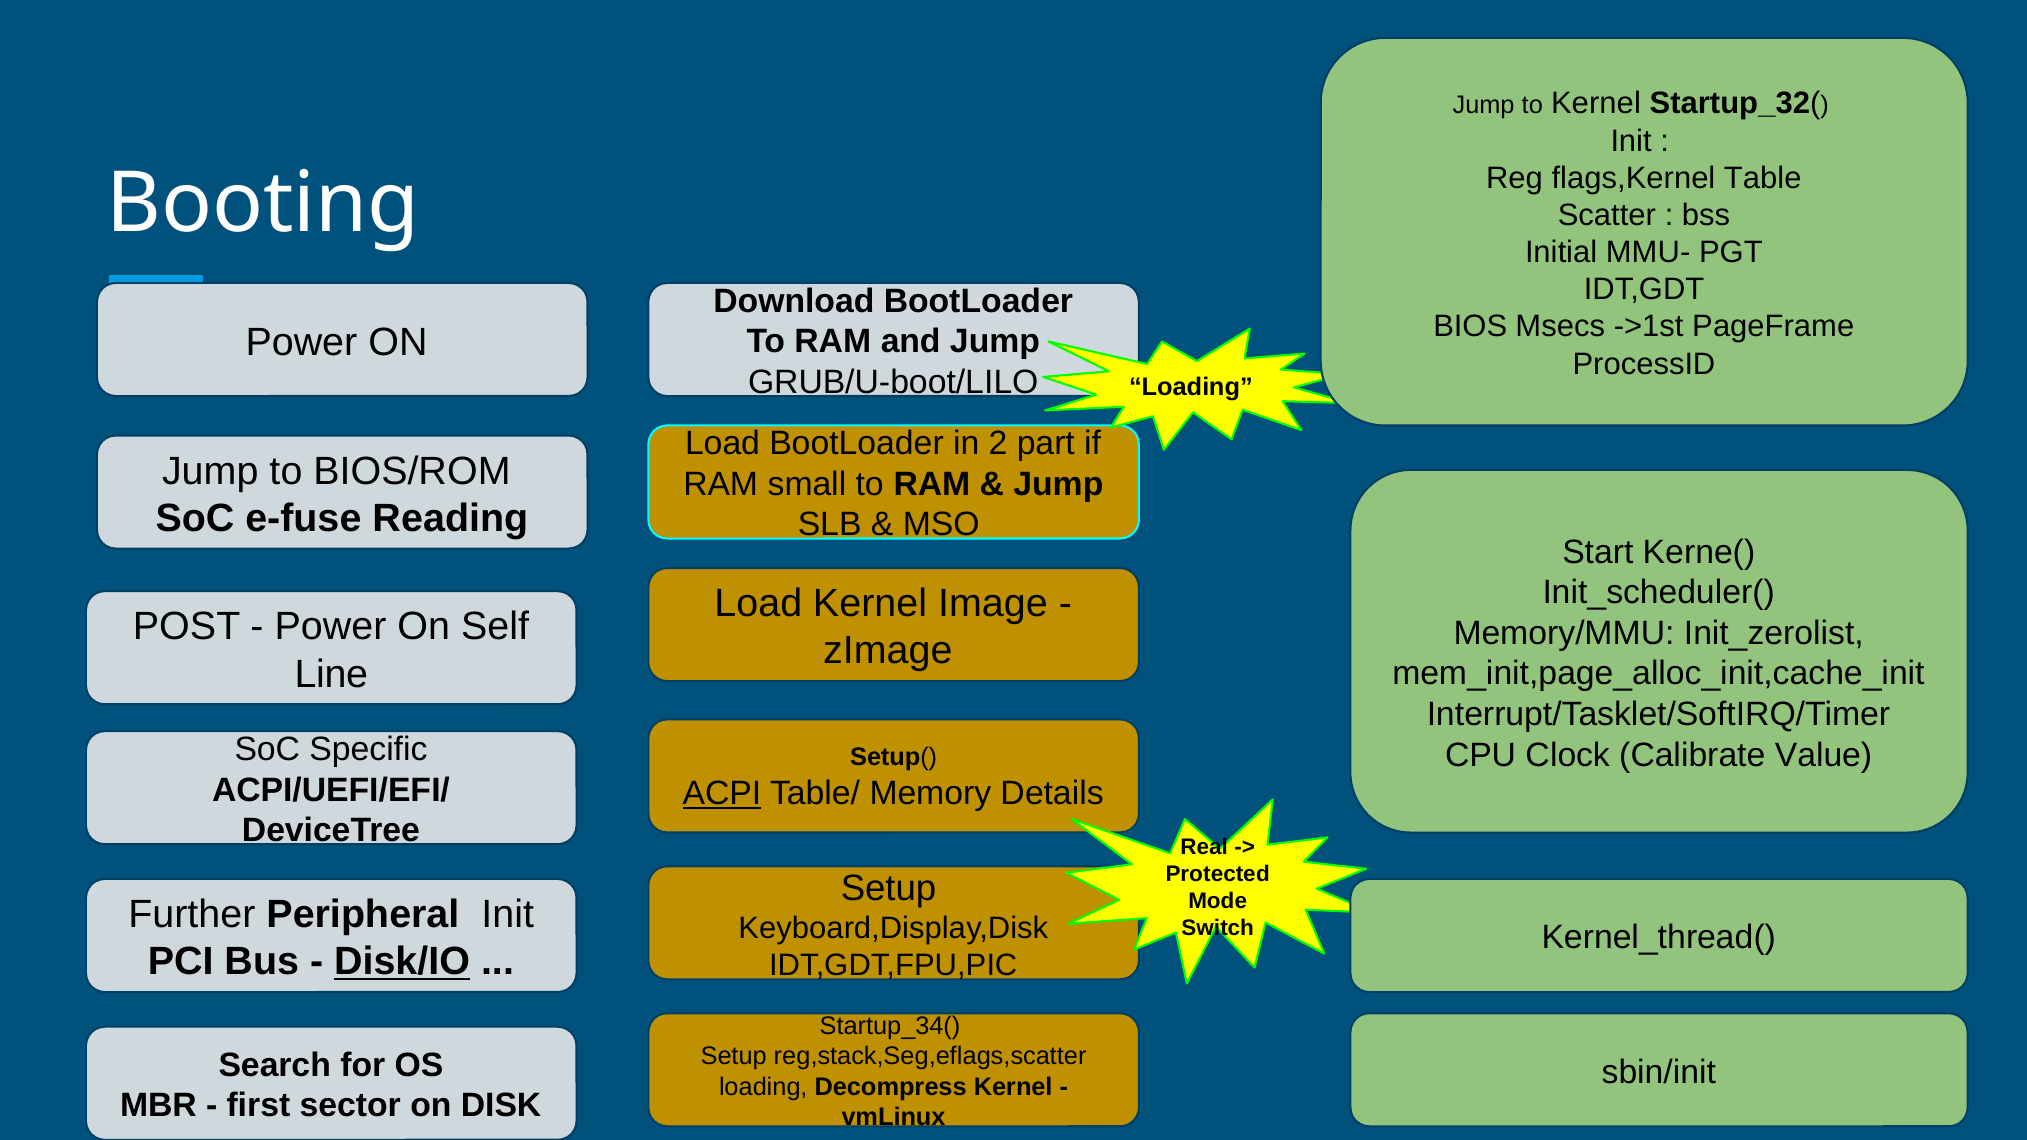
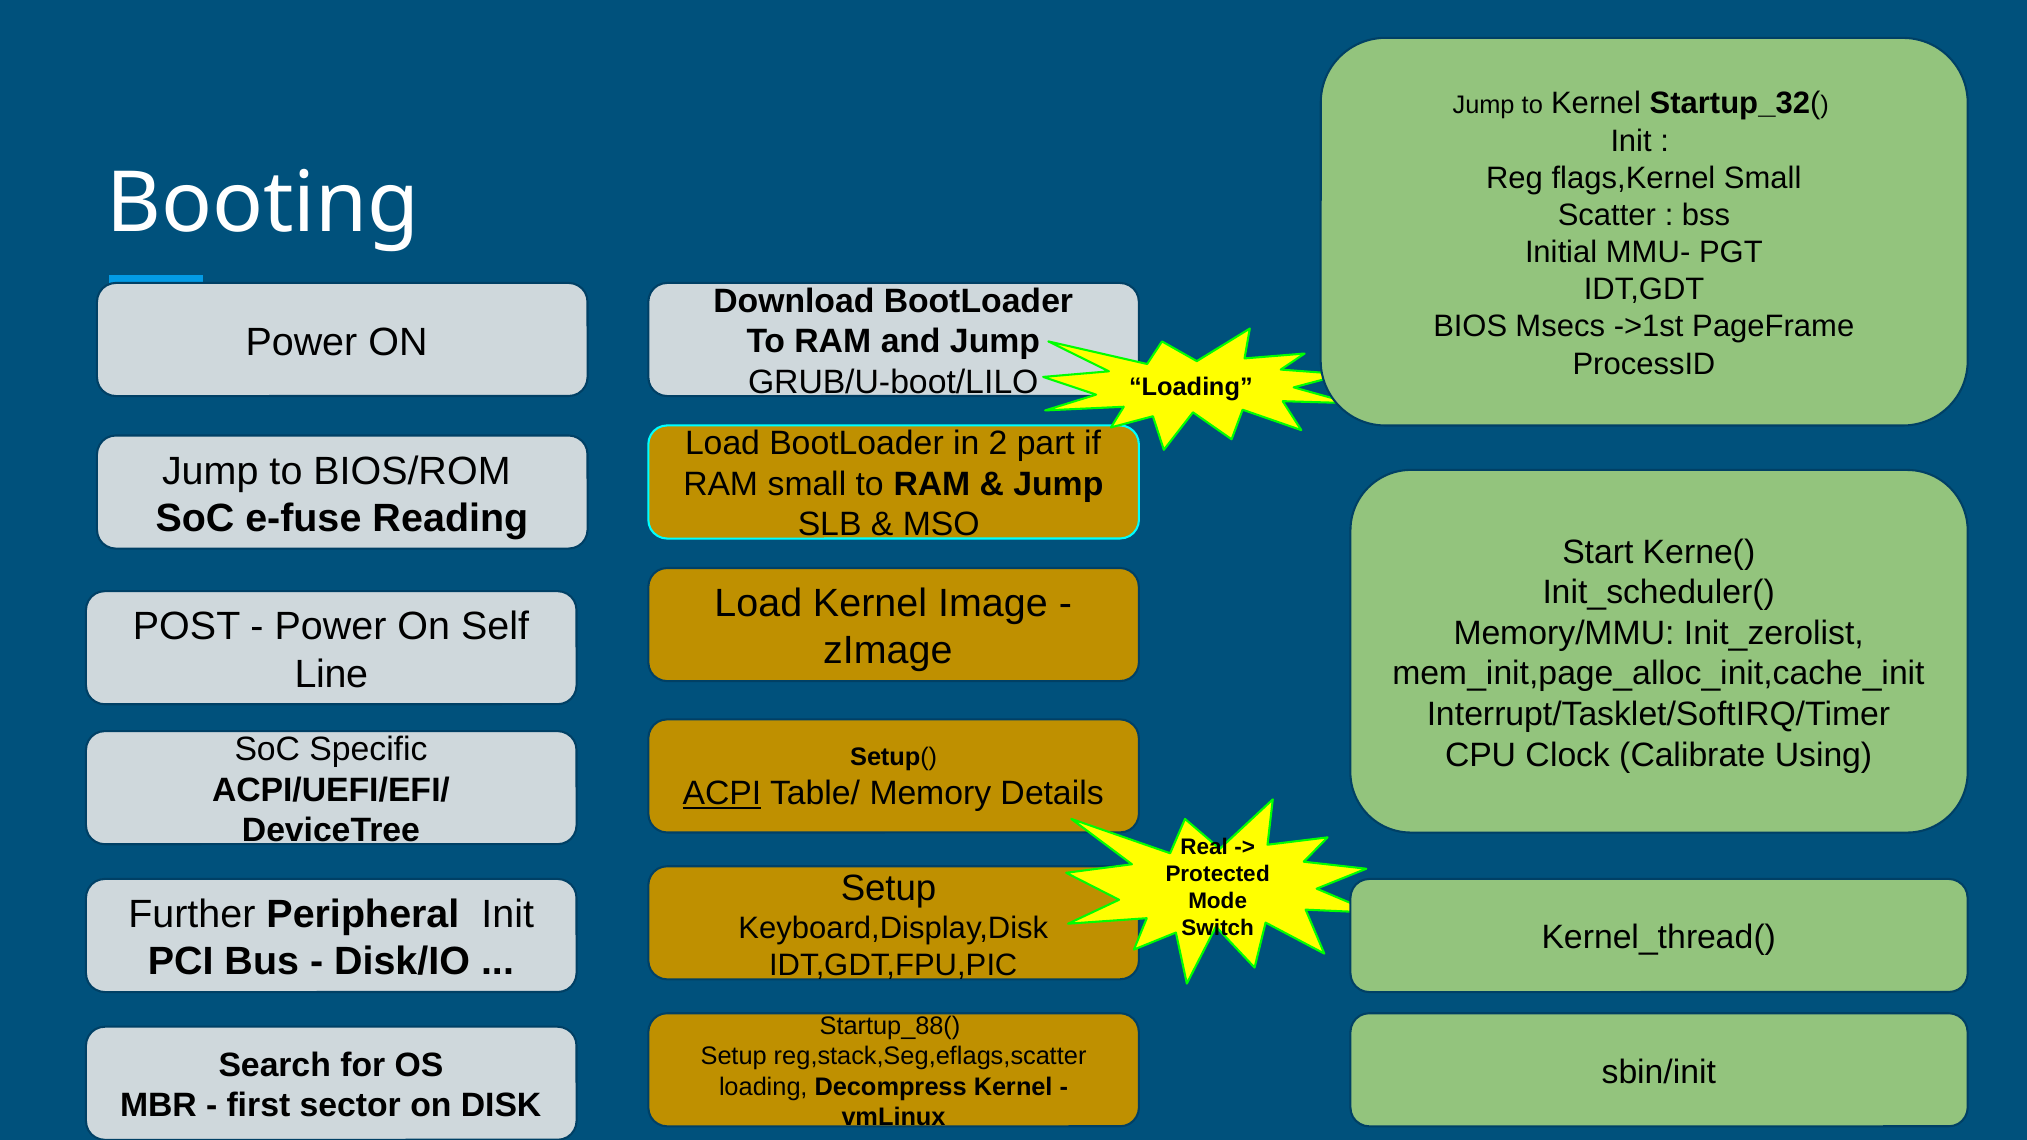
flags,Kernel Table: Table -> Small
Value: Value -> Using
Disk/IO underline: present -> none
Startup_34(: Startup_34( -> Startup_88(
